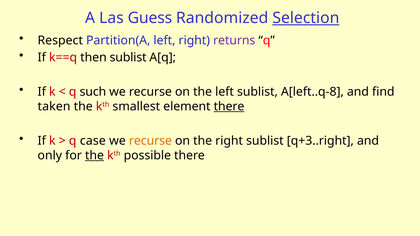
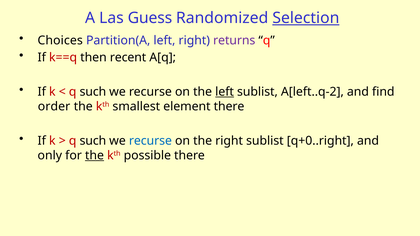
Respect: Respect -> Choices
then sublist: sublist -> recent
left at (225, 92) underline: none -> present
A[left..q-8: A[left..q-8 -> A[left..q-2
taken: taken -> order
there at (229, 107) underline: present -> none
case at (93, 141): case -> such
recurse at (150, 141) colour: orange -> blue
q+3..right: q+3..right -> q+0..right
